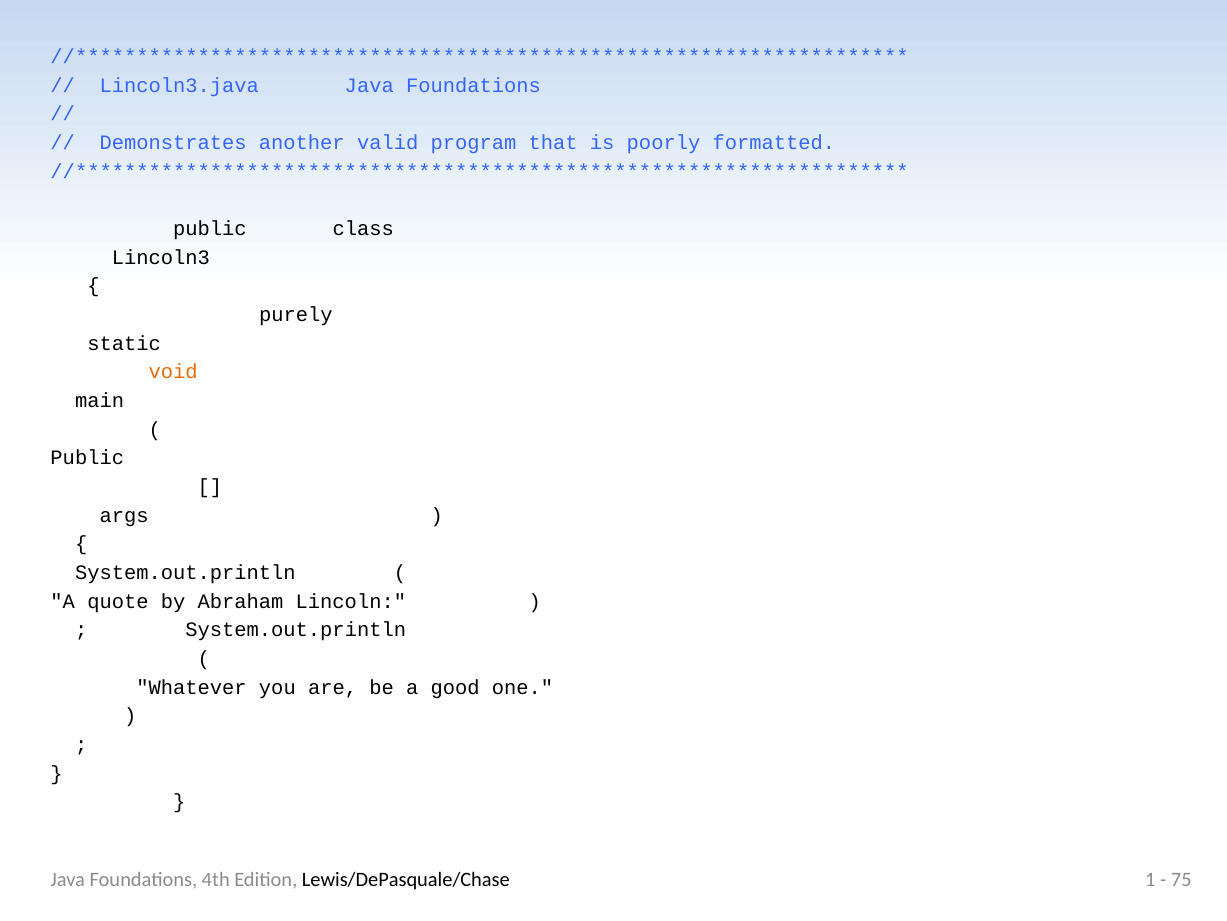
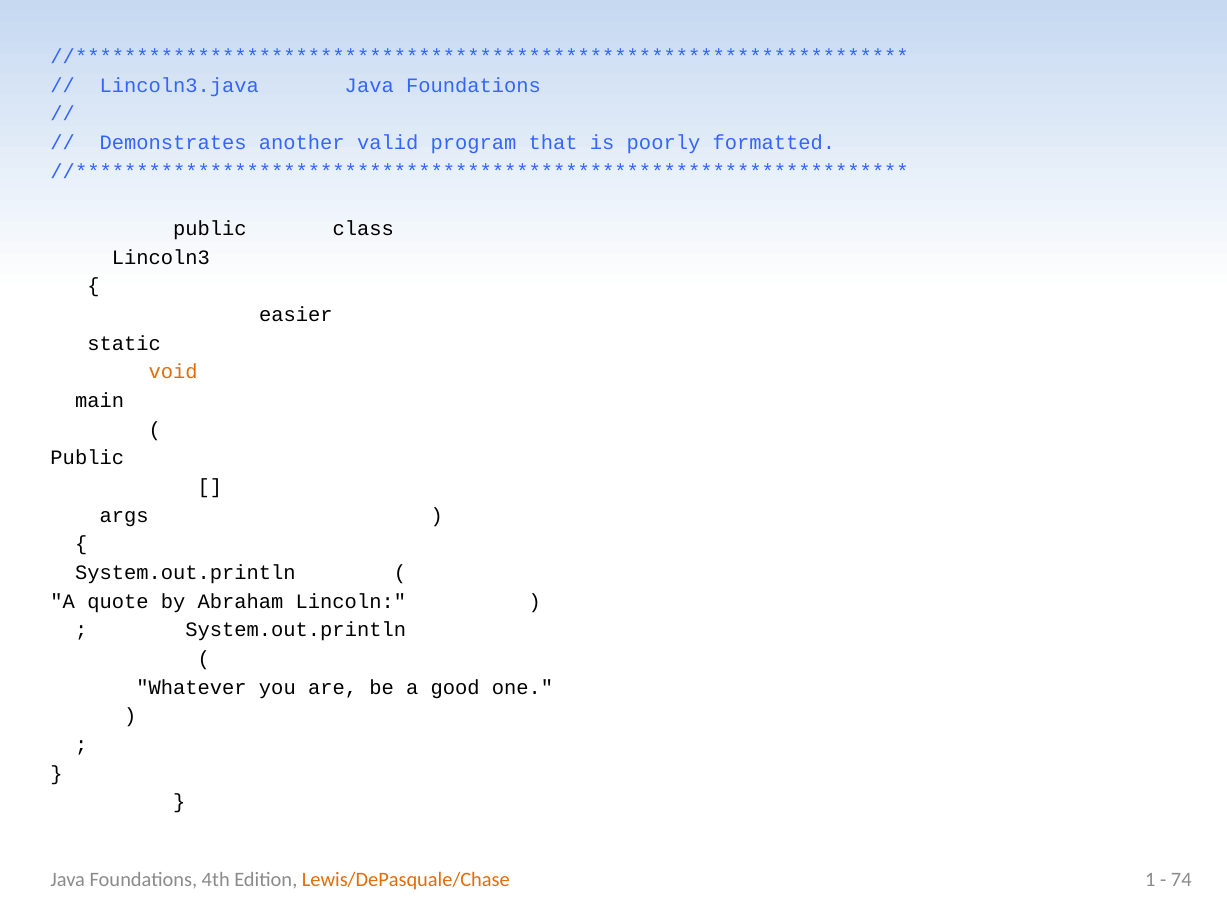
purely: purely -> easier
Lewis/DePasquale/Chase colour: black -> orange
75: 75 -> 74
